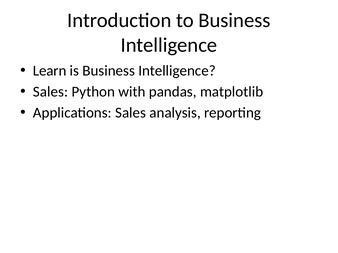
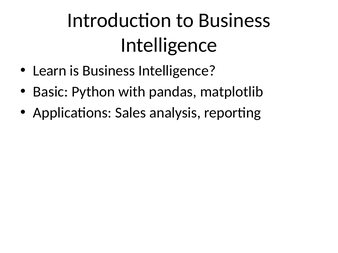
Sales at (51, 92): Sales -> Basic
